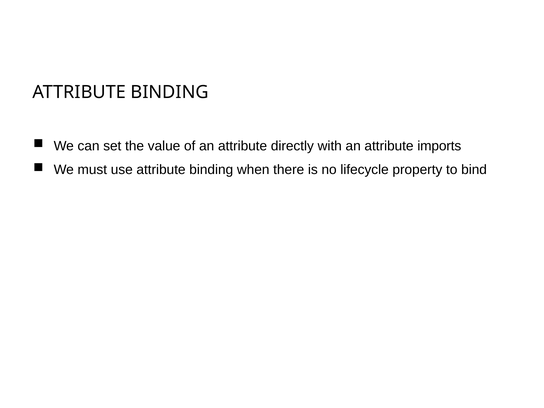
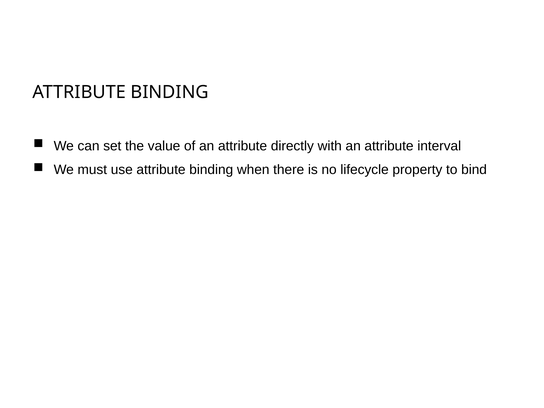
imports: imports -> interval
